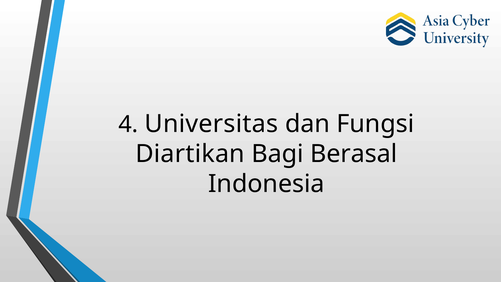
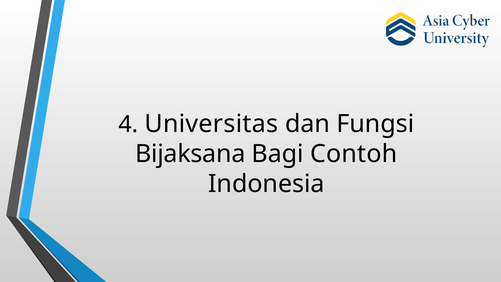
Diartikan: Diartikan -> Bijaksana
Berasal: Berasal -> Contoh
